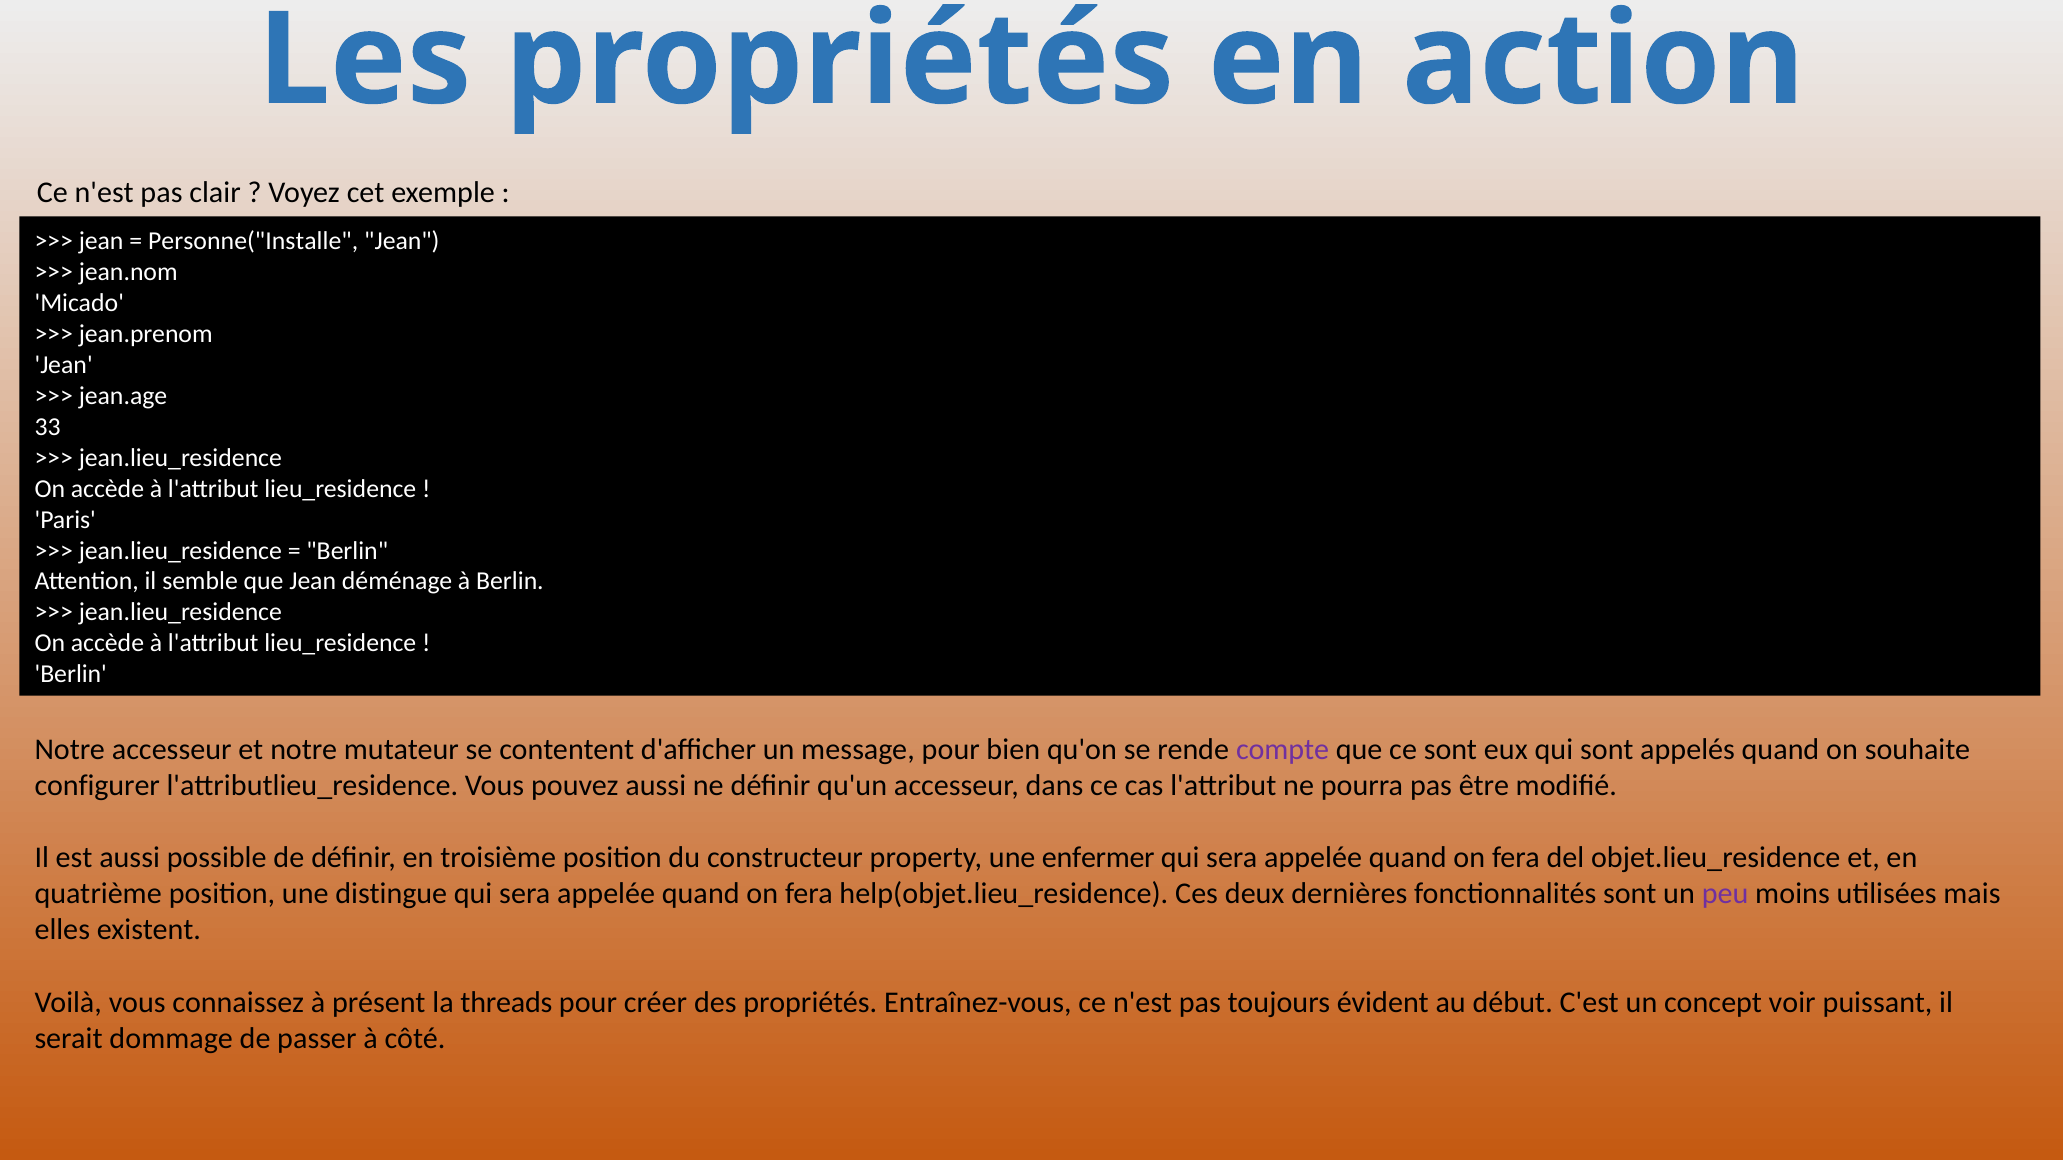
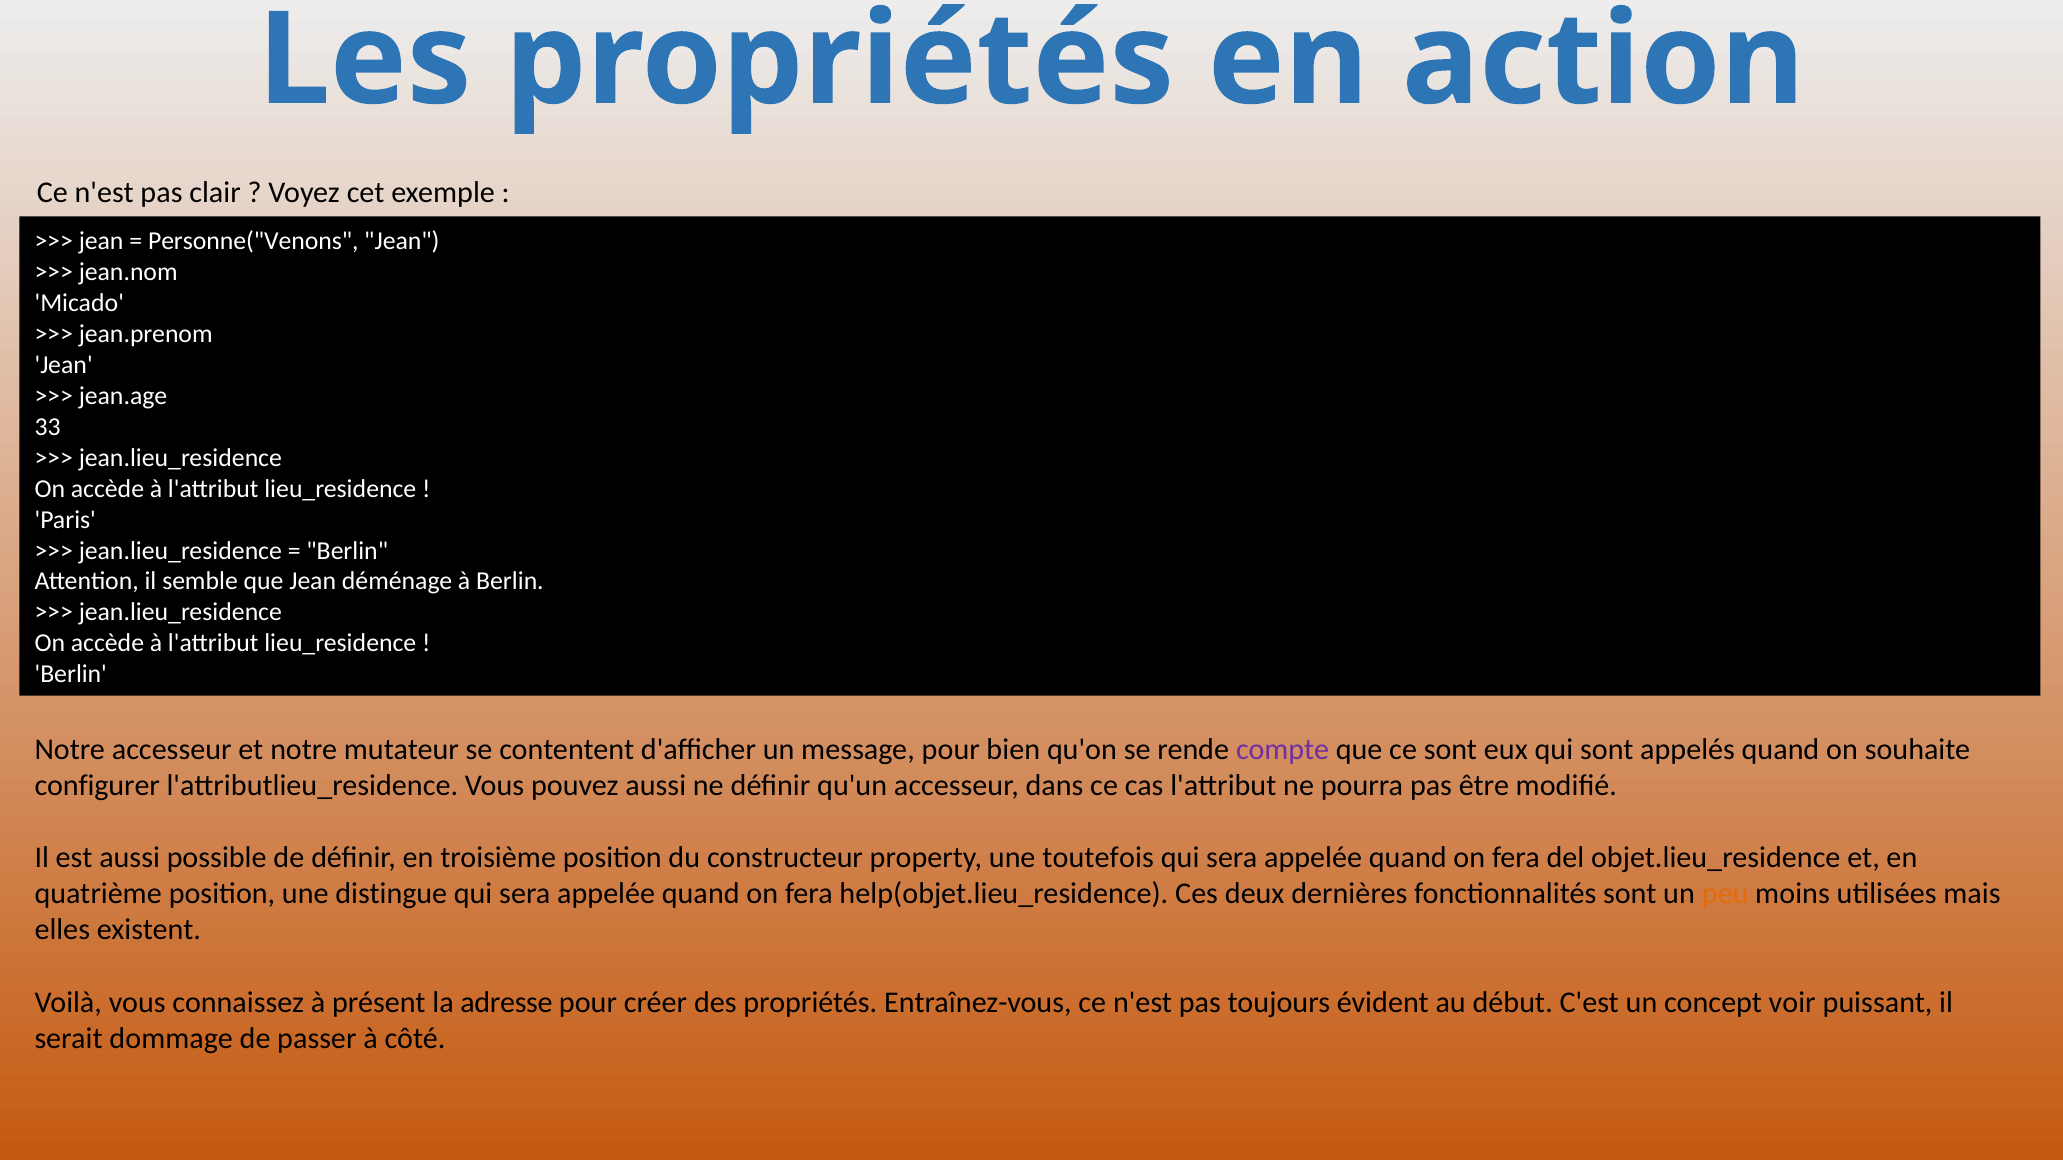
Personne("Installe: Personne("Installe -> Personne("Venons
enfermer: enfermer -> toutefois
peu colour: purple -> orange
threads: threads -> adresse
